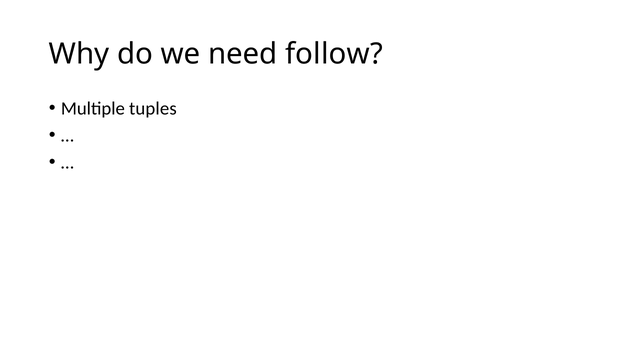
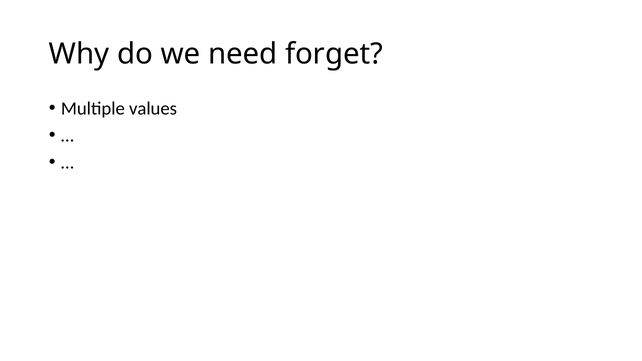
follow: follow -> forget
tuples: tuples -> values
